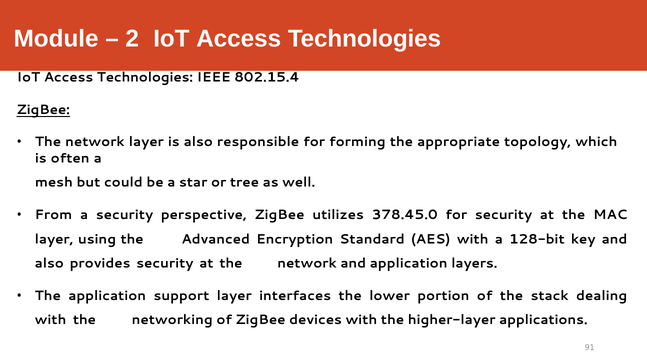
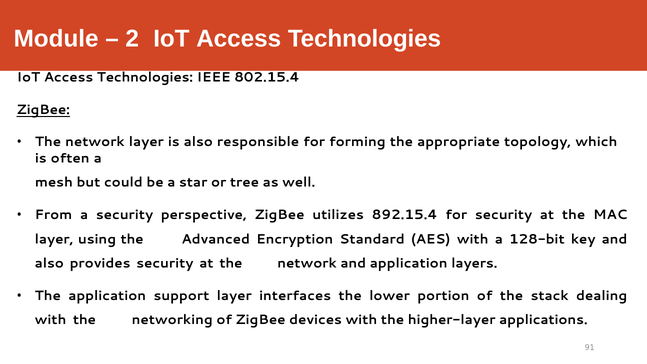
378.45.0: 378.45.0 -> 892.15.4
